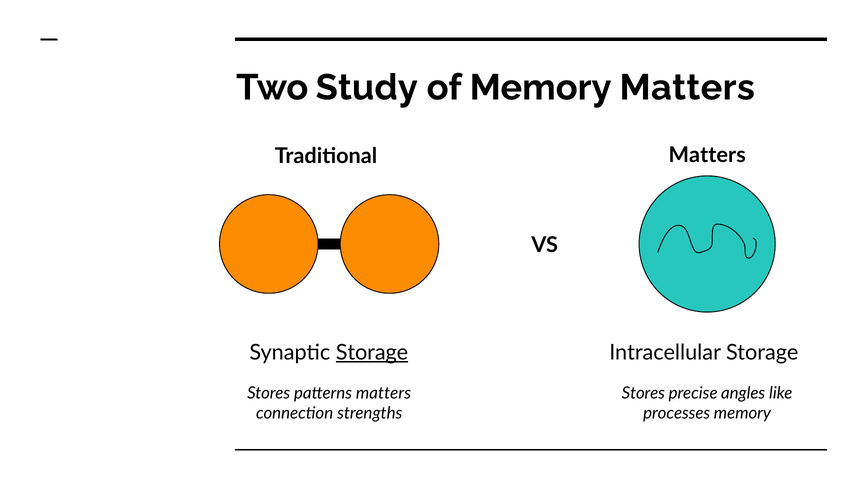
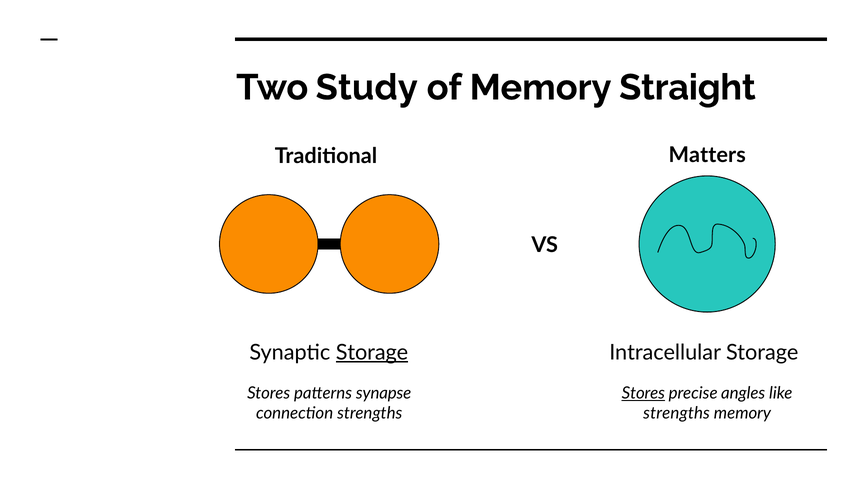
Memory Matters: Matters -> Straight
patterns matters: matters -> synapse
Stores at (643, 393) underline: none -> present
processes at (677, 413): processes -> strengths
